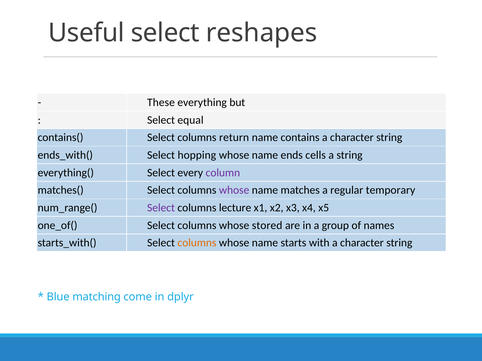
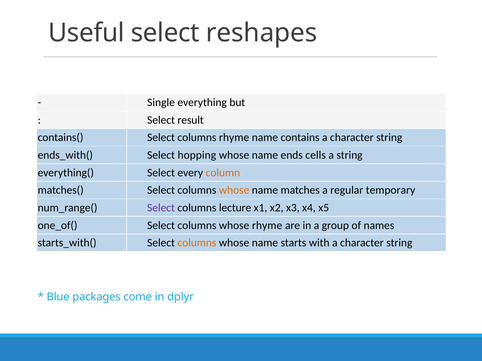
These: These -> Single
equal: equal -> result
columns return: return -> rhyme
column colour: purple -> orange
whose at (234, 190) colour: purple -> orange
whose stored: stored -> rhyme
matching: matching -> packages
